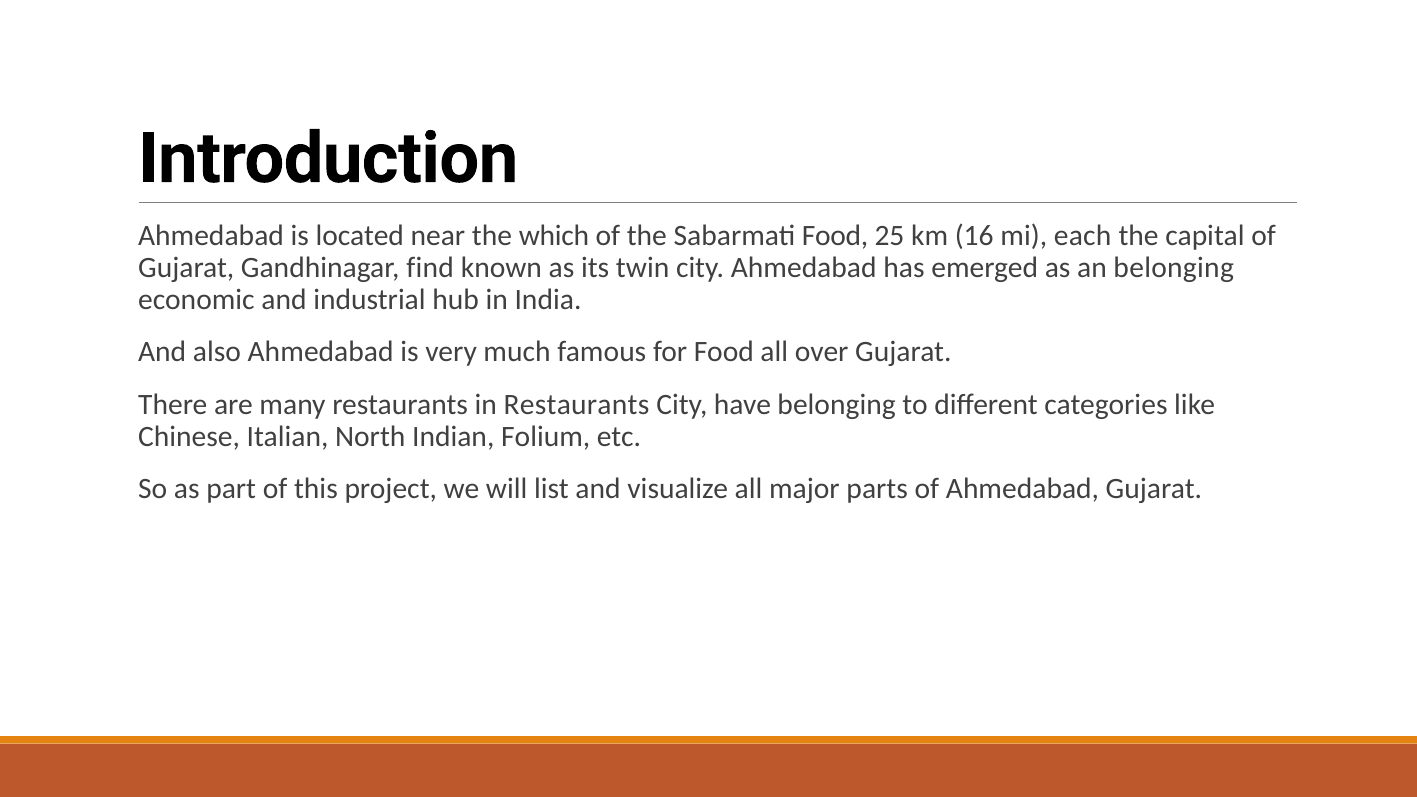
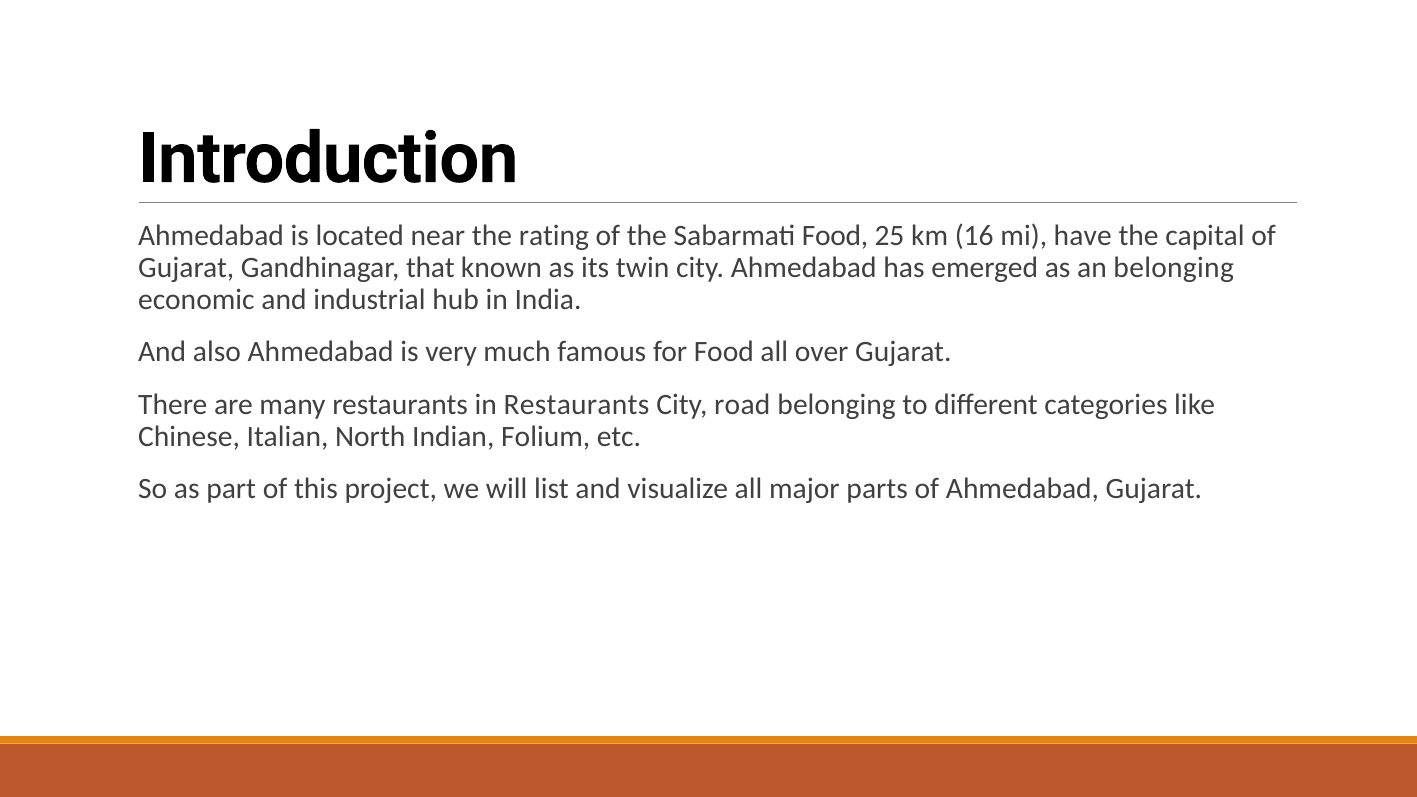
which: which -> rating
each: each -> have
find: find -> that
have: have -> road
